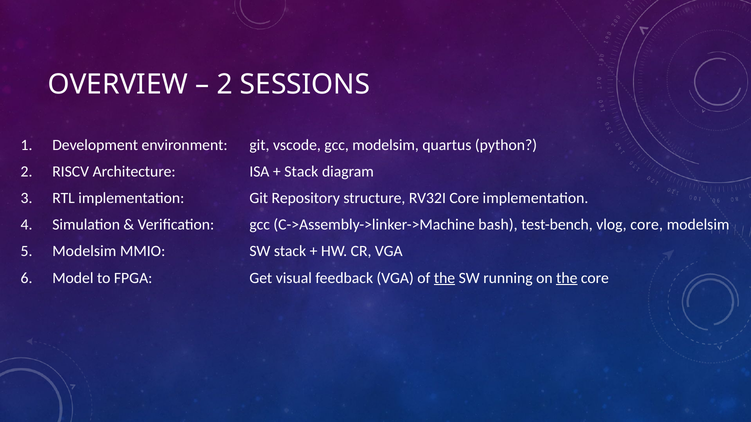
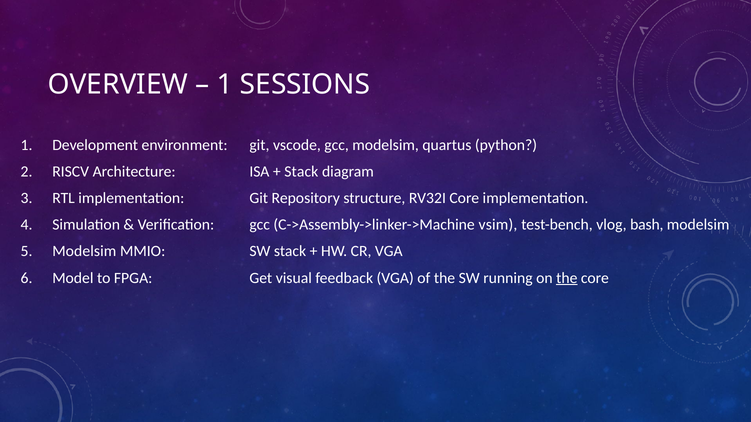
2 at (225, 84): 2 -> 1
bash: bash -> vsim
vlog core: core -> bash
the at (445, 278) underline: present -> none
